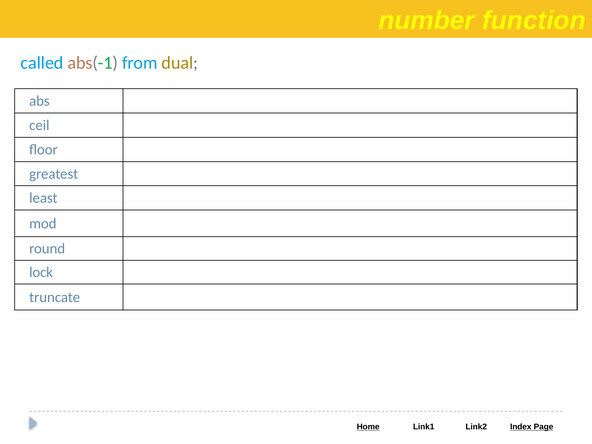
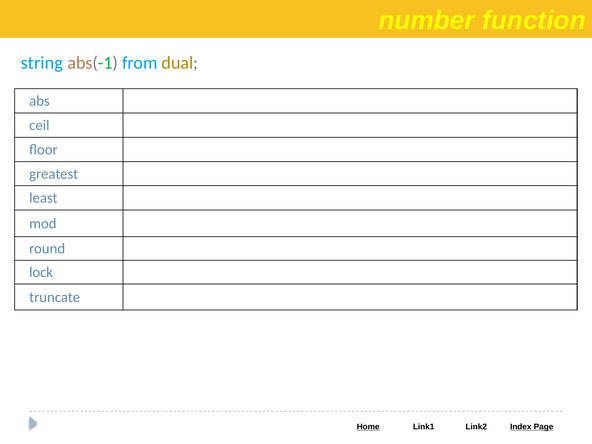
called: called -> string
